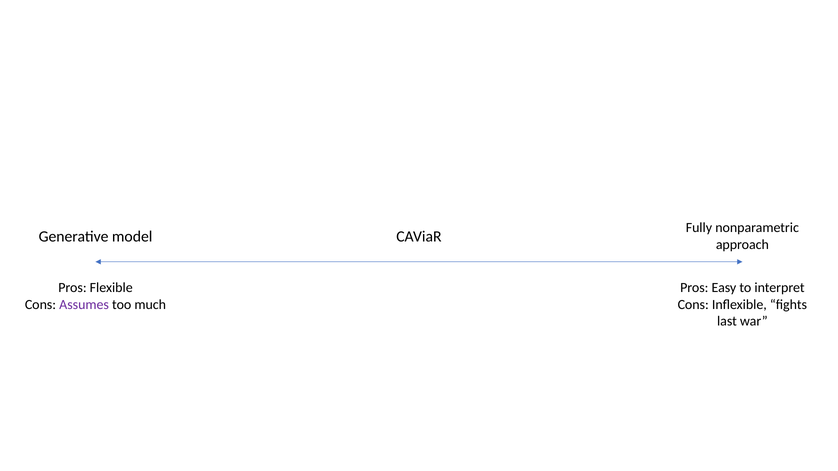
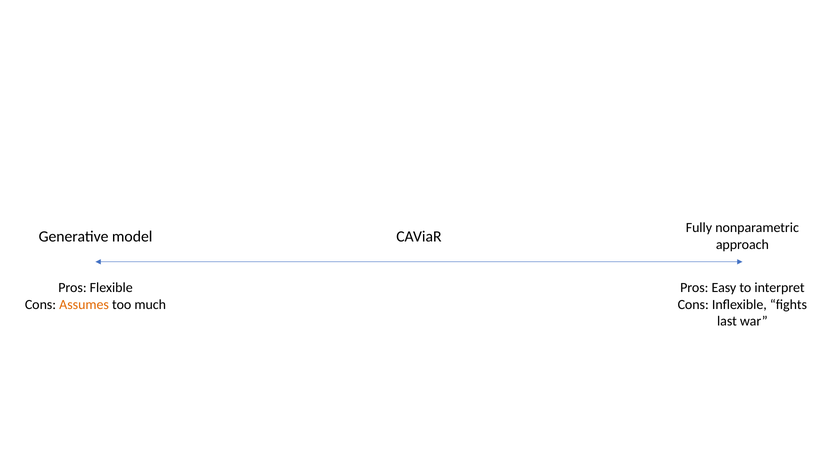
Assumes colour: purple -> orange
